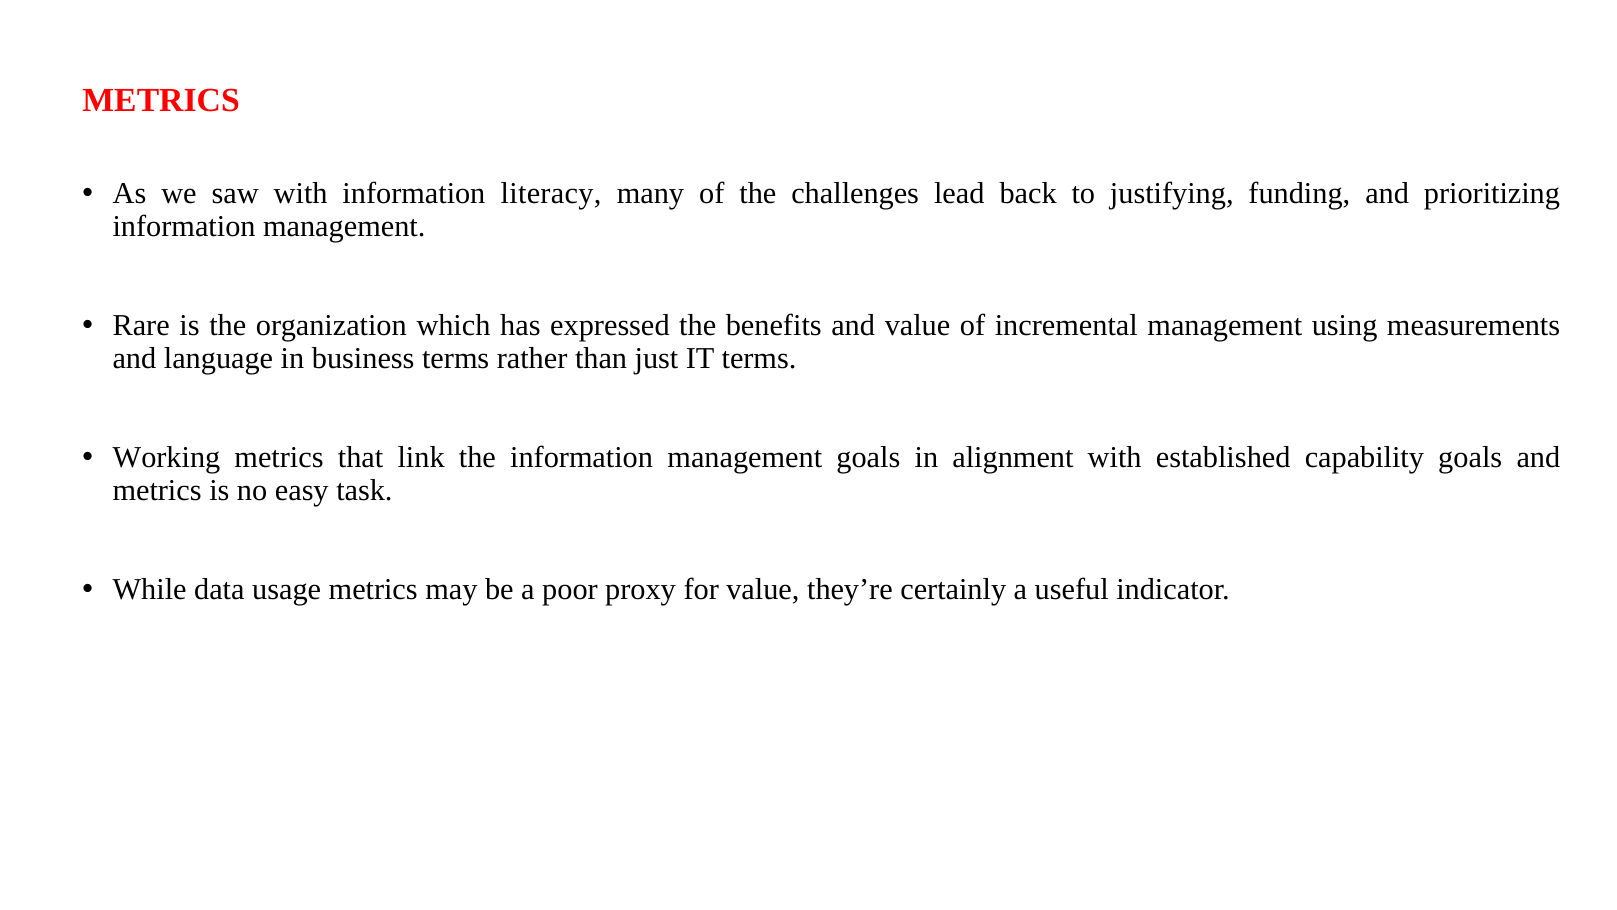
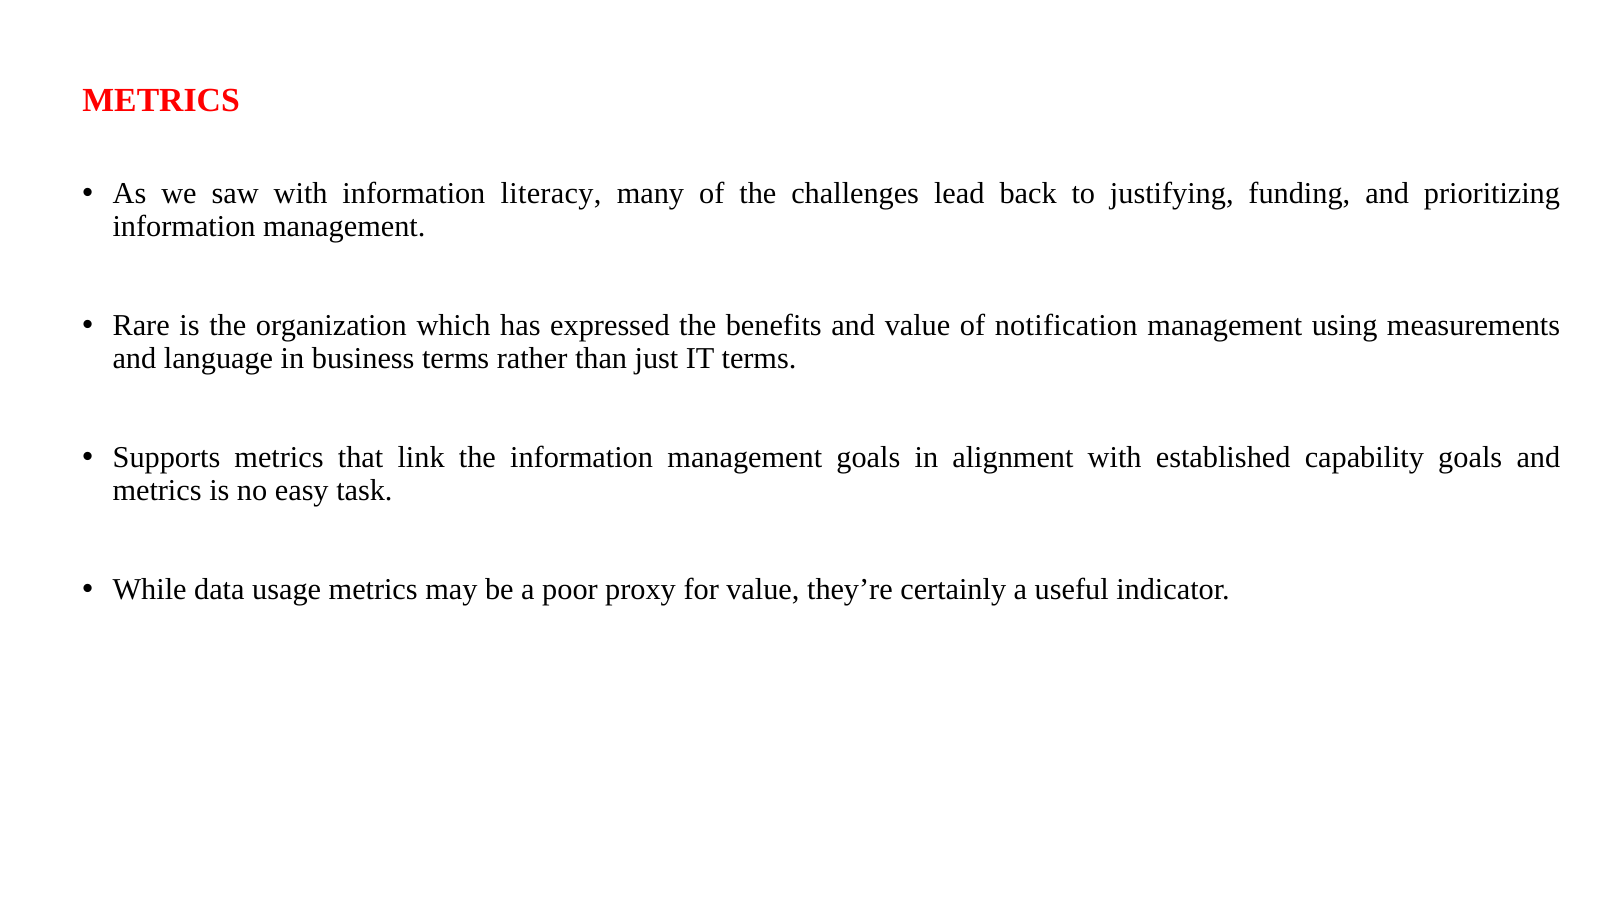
incremental: incremental -> notification
Working: Working -> Supports
